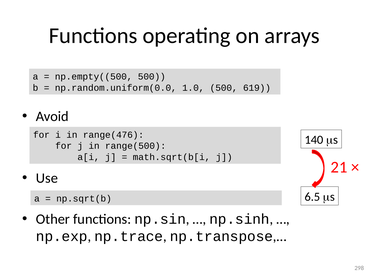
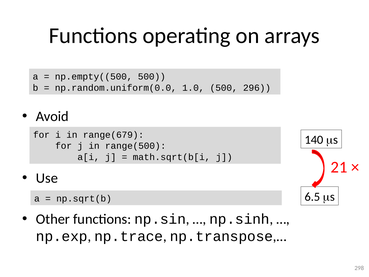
619: 619 -> 296
range(476: range(476 -> range(679
